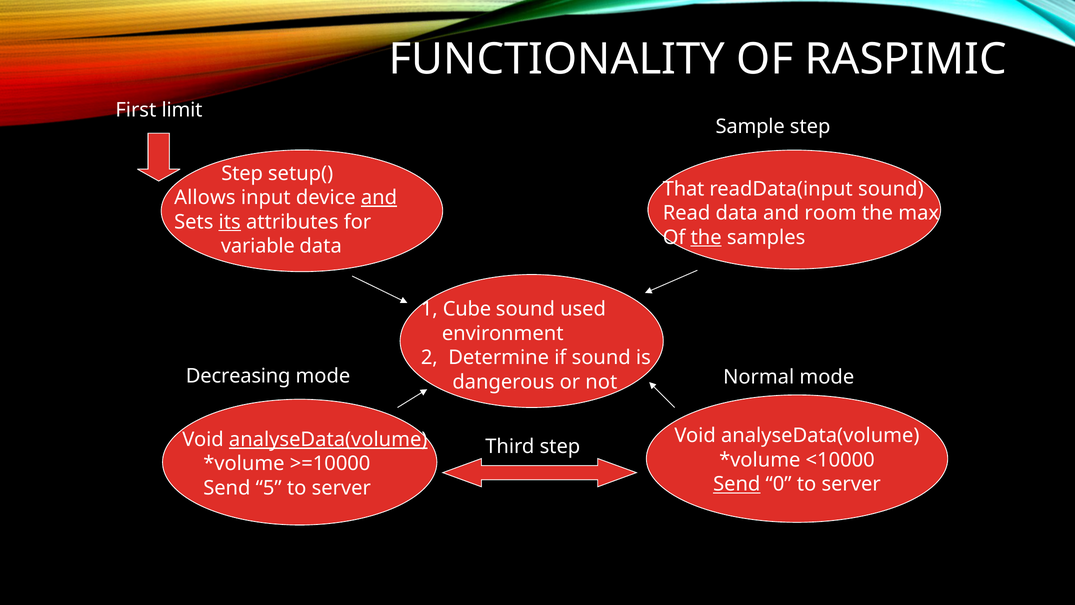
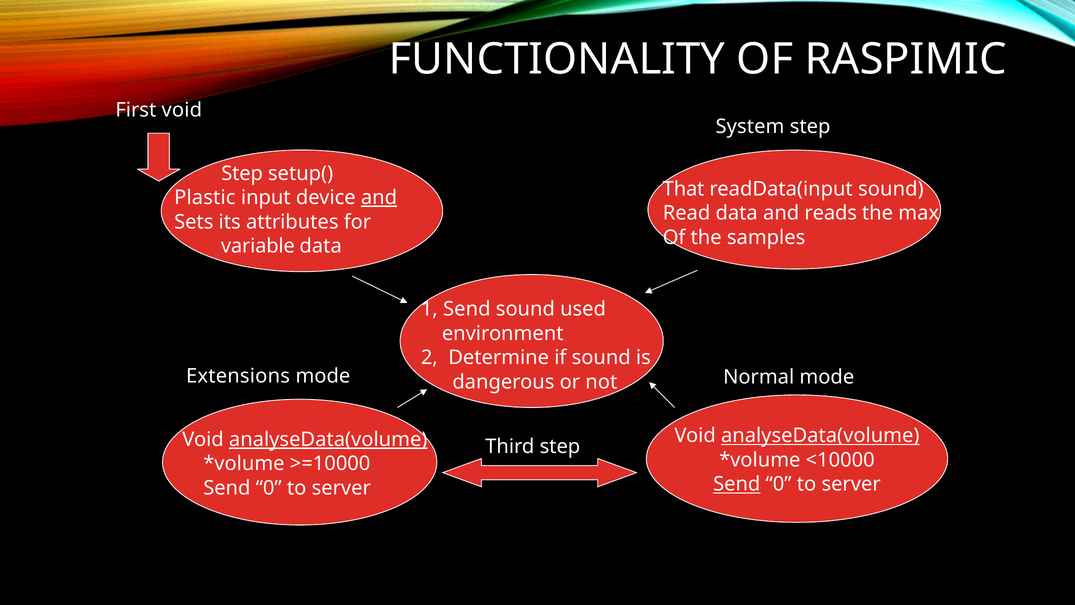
First limit: limit -> void
Sample: Sample -> System
Allows: Allows -> Plastic
room: room -> reads
its underline: present -> none
the at (706, 237) underline: present -> none
1 Cube: Cube -> Send
Decreasing: Decreasing -> Extensions
analyseData(volume at (820, 436) underline: none -> present
5 at (269, 488): 5 -> 0
